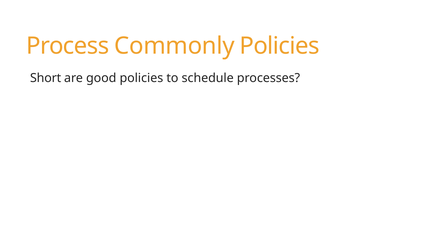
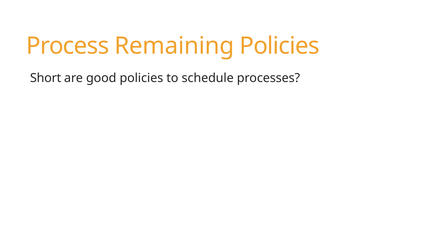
Commonly: Commonly -> Remaining
